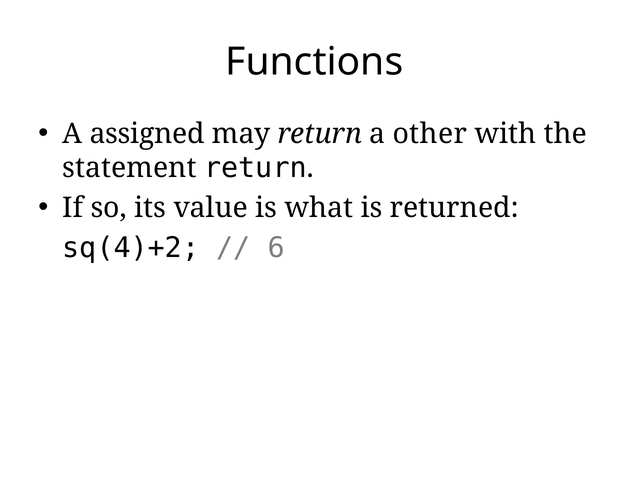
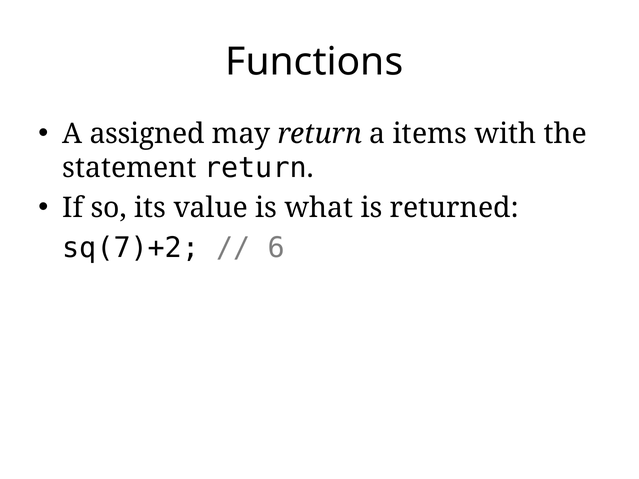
other: other -> items
sq(4)+2: sq(4)+2 -> sq(7)+2
